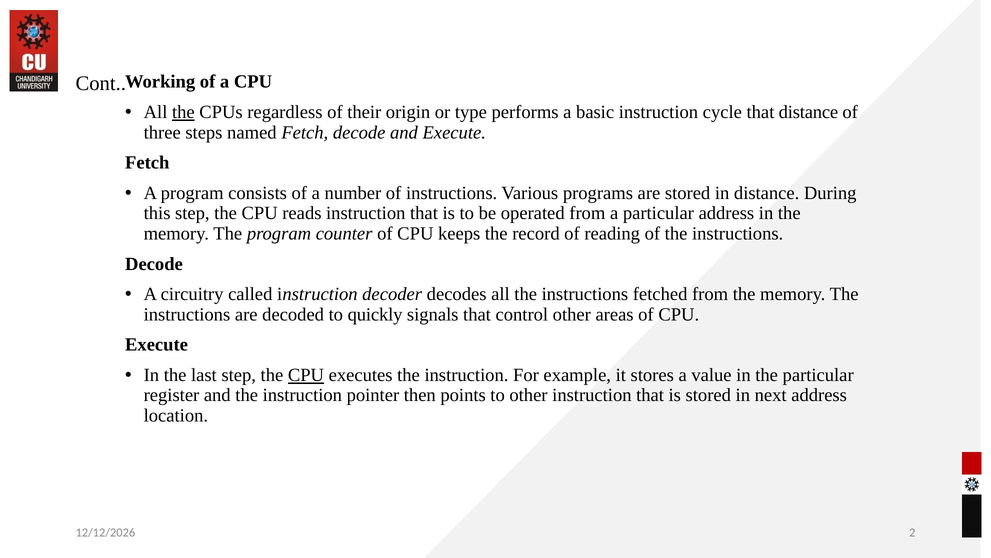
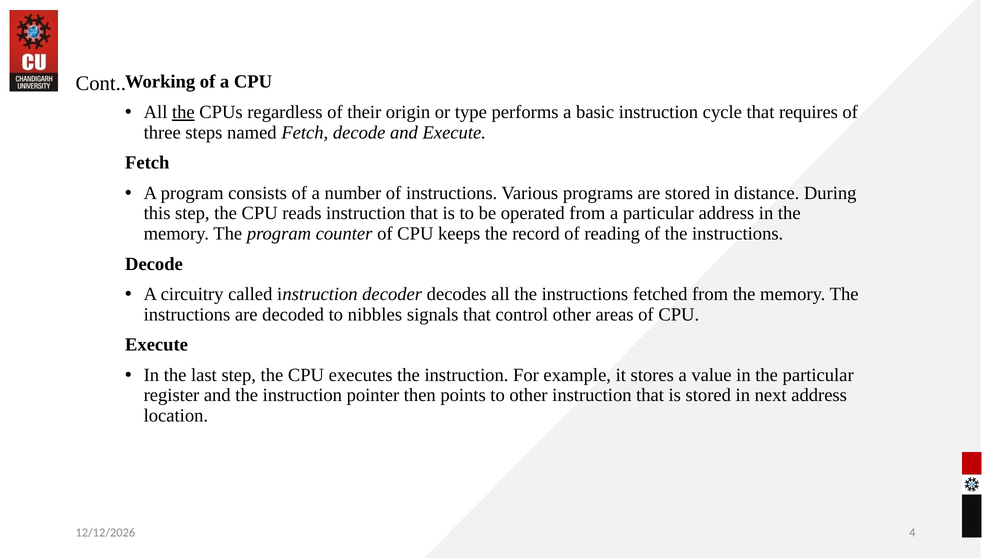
that distance: distance -> requires
quickly: quickly -> nibbles
CPU at (306, 375) underline: present -> none
2: 2 -> 4
